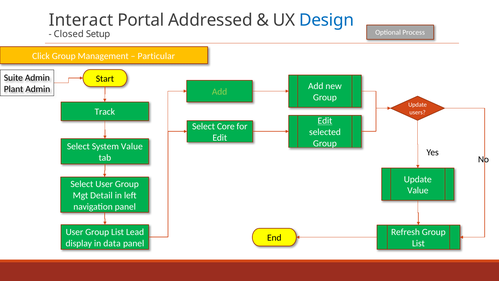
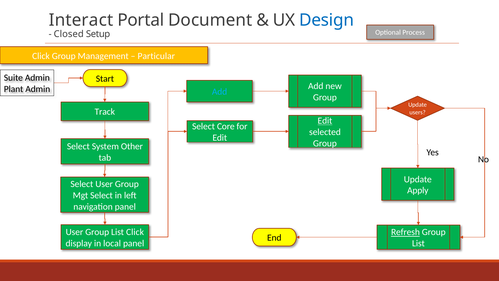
Addressed: Addressed -> Document
Add at (220, 92) colour: light green -> light blue
System Value: Value -> Other
Value at (418, 190): Value -> Apply
Mgt Detail: Detail -> Select
List Lead: Lead -> Click
Refresh underline: none -> present
data: data -> local
